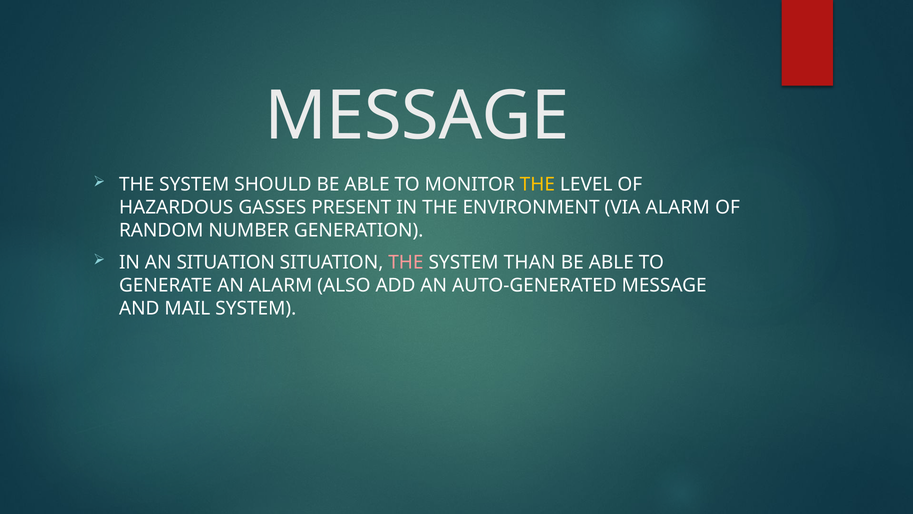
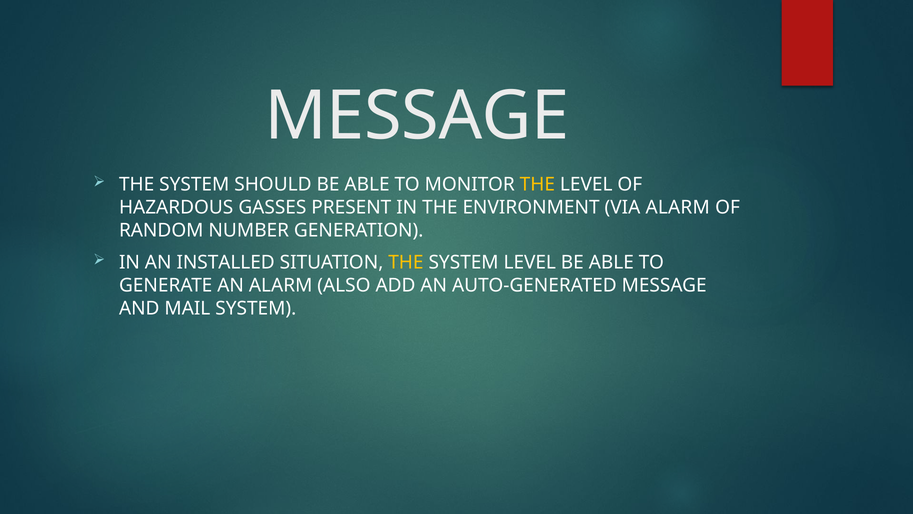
AN SITUATION: SITUATION -> INSTALLED
THE at (406, 262) colour: pink -> yellow
SYSTEM THAN: THAN -> LEVEL
